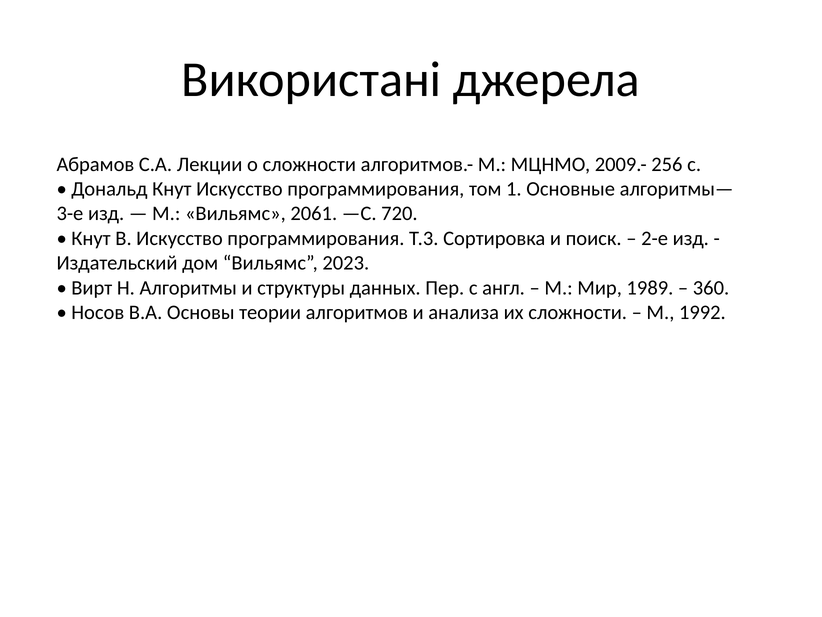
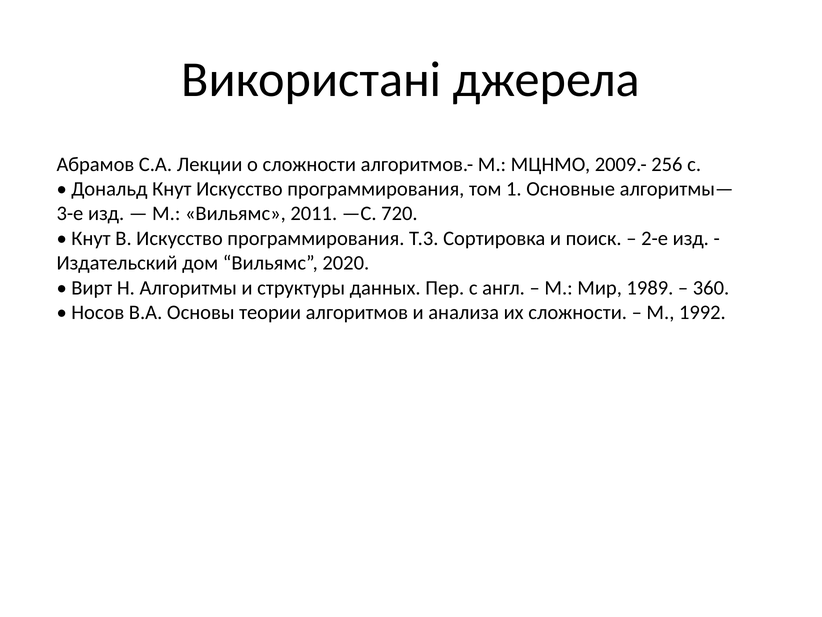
2061: 2061 -> 2011
2023: 2023 -> 2020
